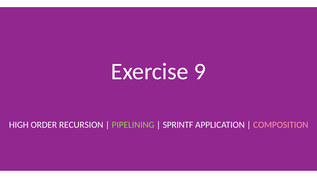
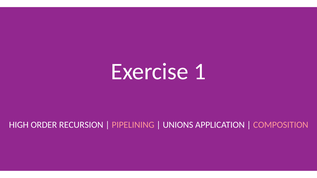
9: 9 -> 1
PIPELINING colour: light green -> pink
SPRINTF: SPRINTF -> UNIONS
